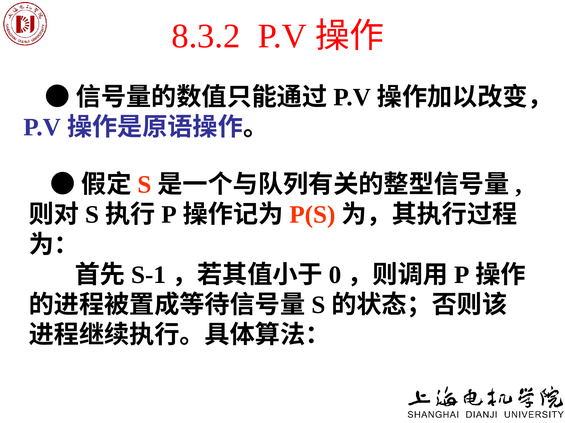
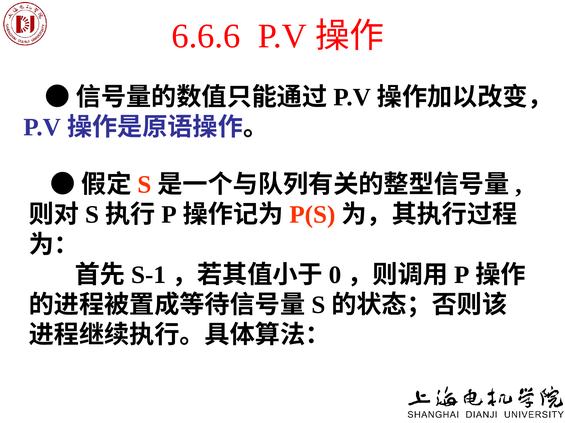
8.3.2: 8.3.2 -> 6.6.6
